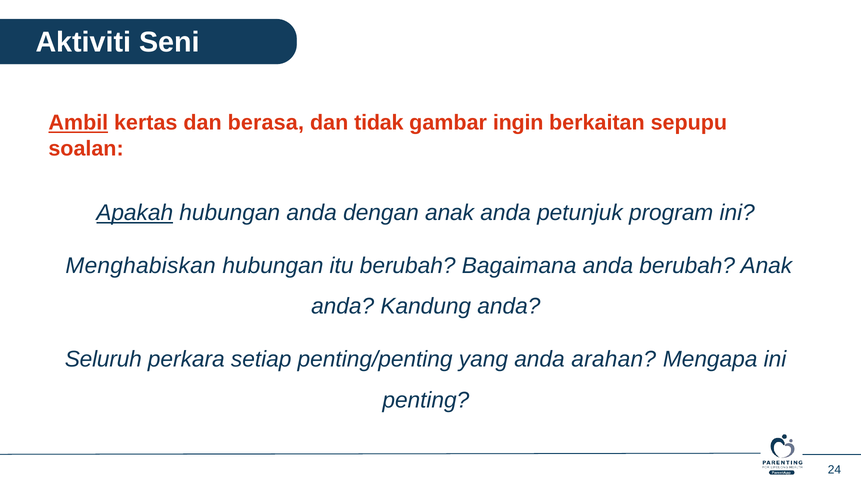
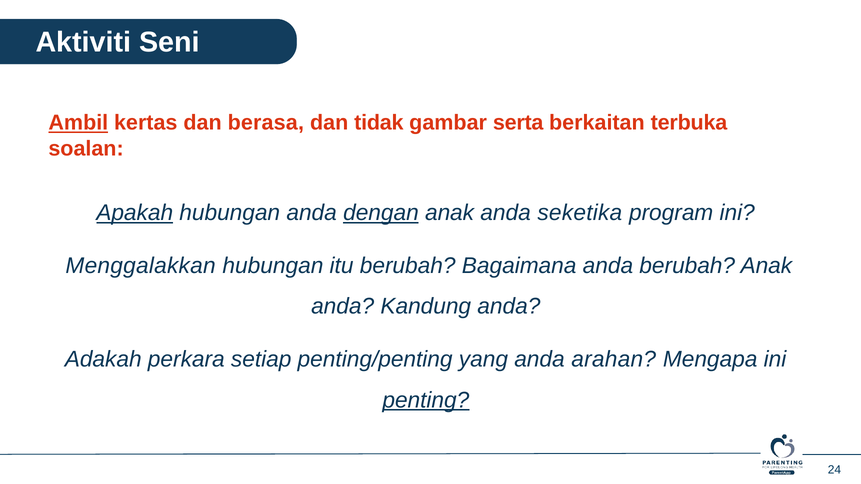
ingin: ingin -> serta
sepupu: sepupu -> terbuka
dengan underline: none -> present
petunjuk: petunjuk -> seketika
Menghabiskan: Menghabiskan -> Menggalakkan
Seluruh: Seluruh -> Adakah
penting underline: none -> present
